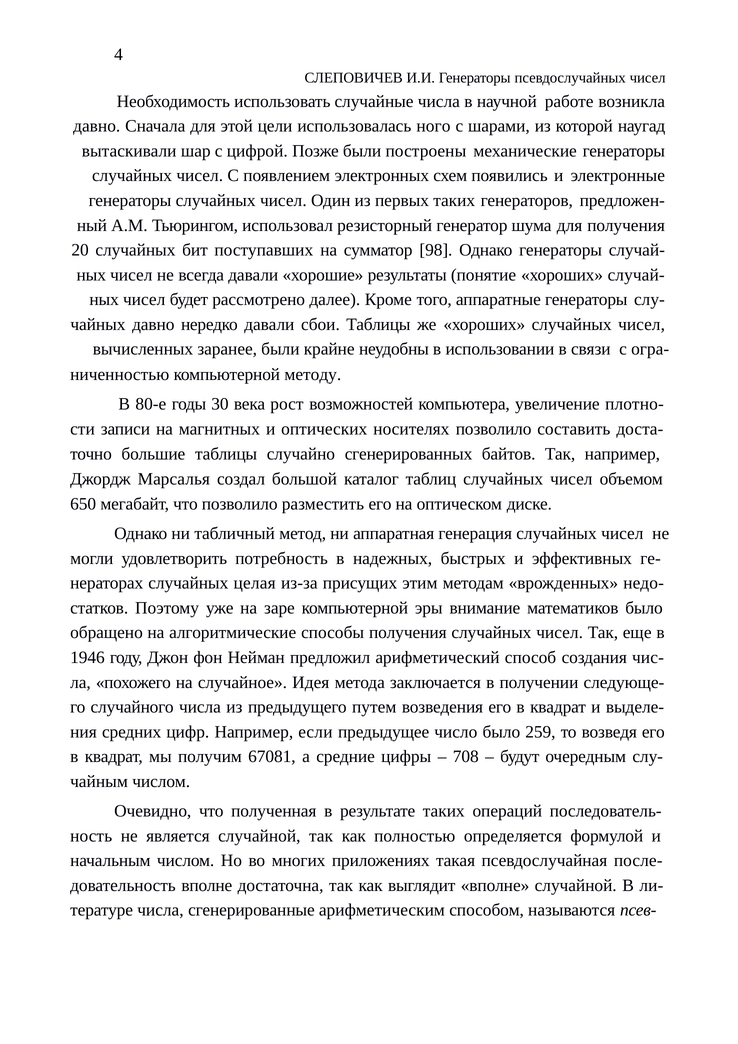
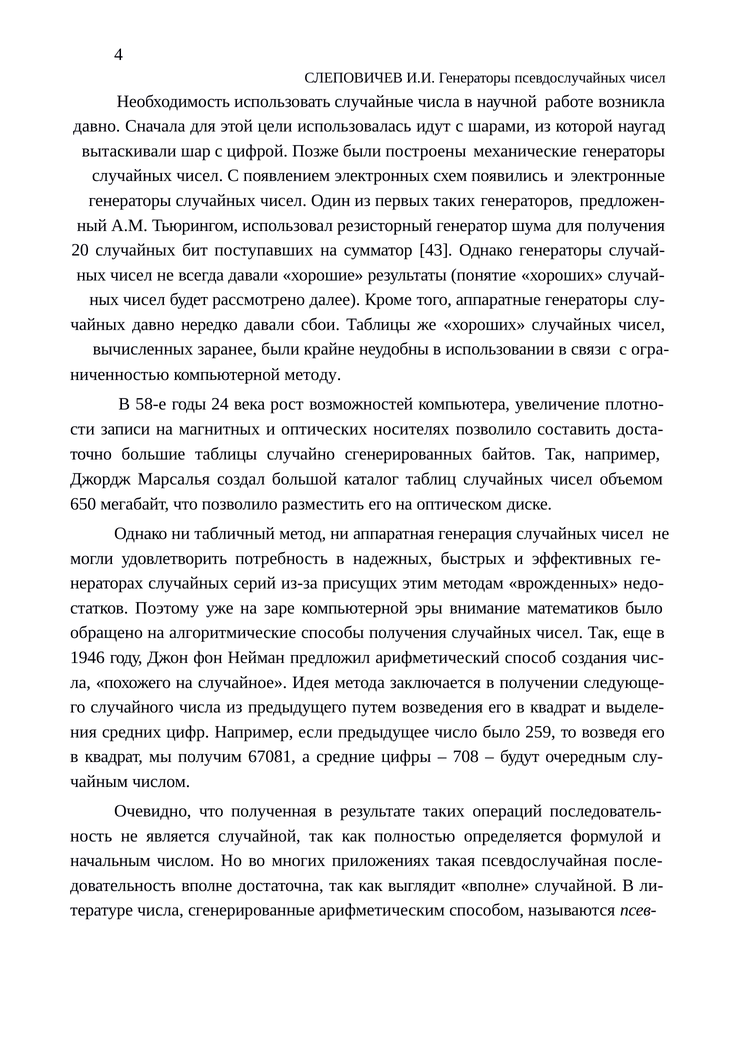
ного: ного -> идут
98: 98 -> 43
80-е: 80-е -> 58-е
30: 30 -> 24
целая: целая -> серий
